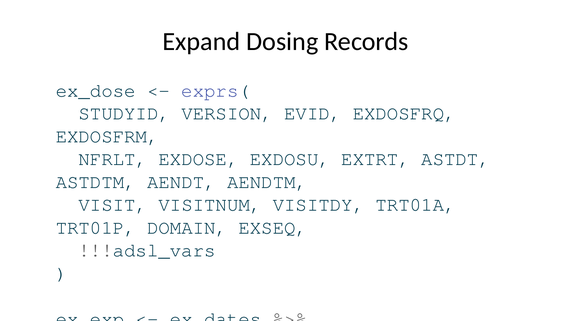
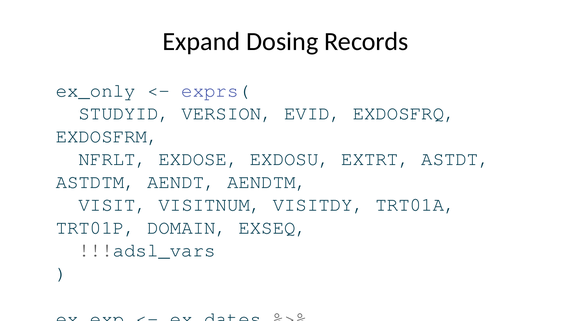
ex_dose: ex_dose -> ex_only
